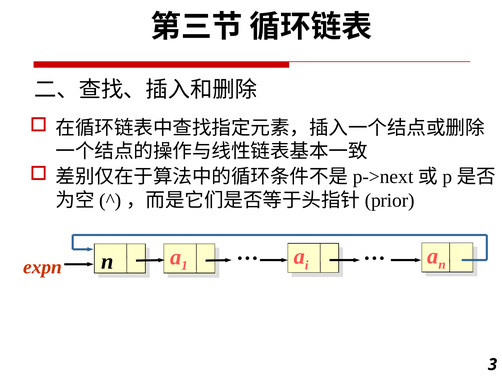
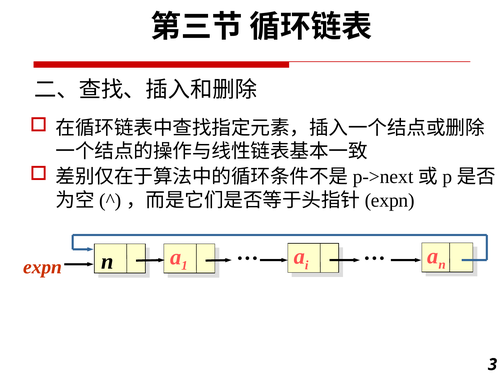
prior at (390, 201): prior -> expn
